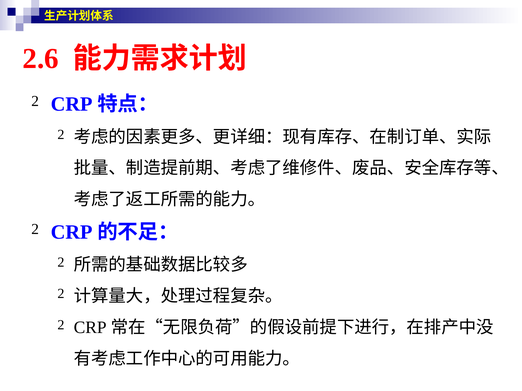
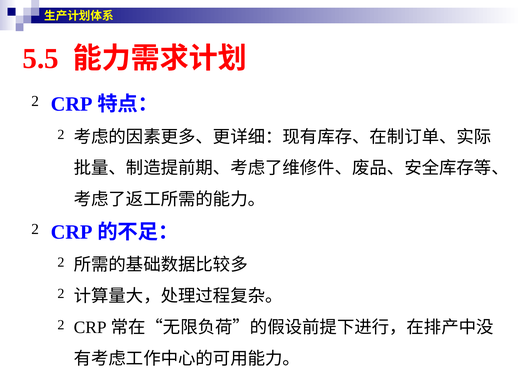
2.6: 2.6 -> 5.5
